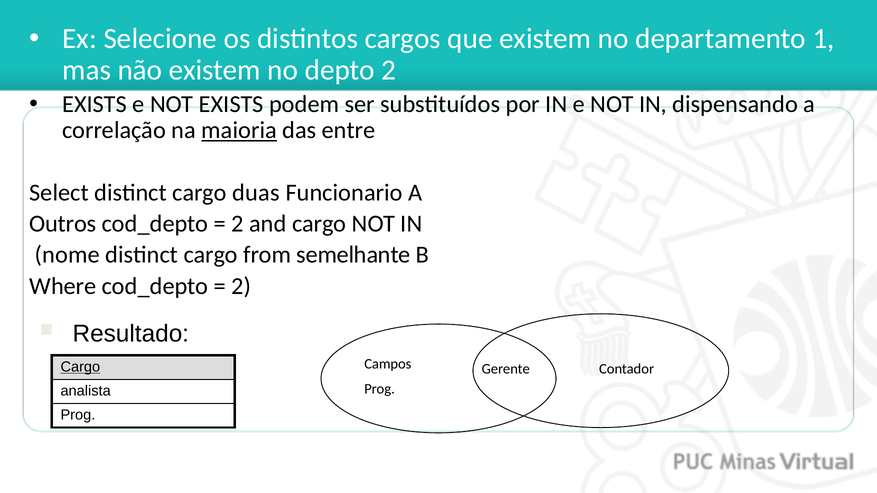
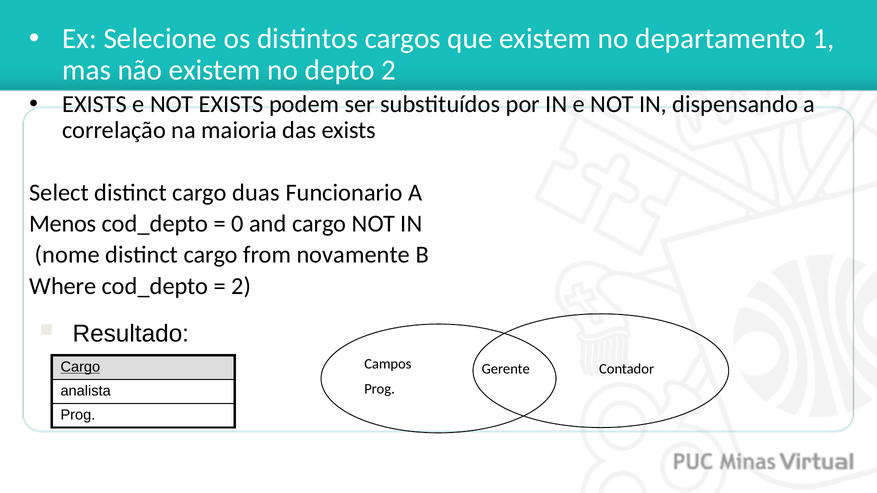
maioria underline: present -> none
das entre: entre -> exists
Outros: Outros -> Menos
2 at (238, 224): 2 -> 0
semelhante: semelhante -> novamente
